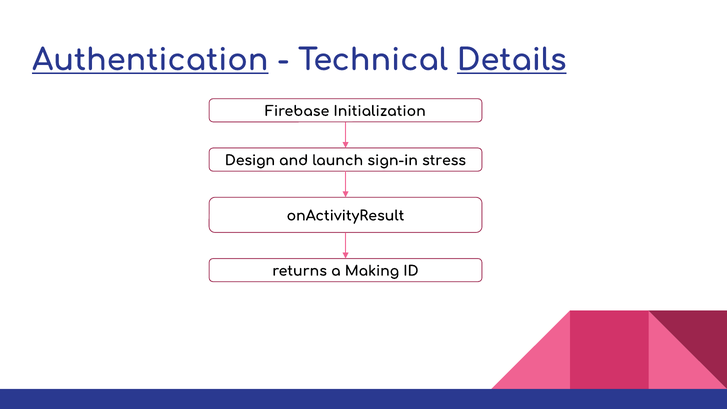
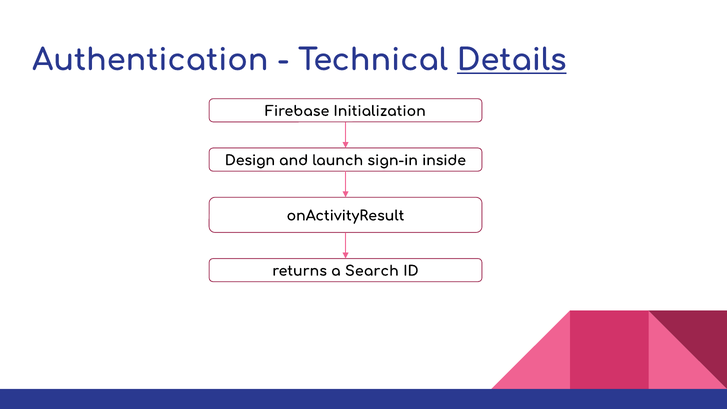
Authentication underline: present -> none
stress: stress -> inside
Making: Making -> Search
